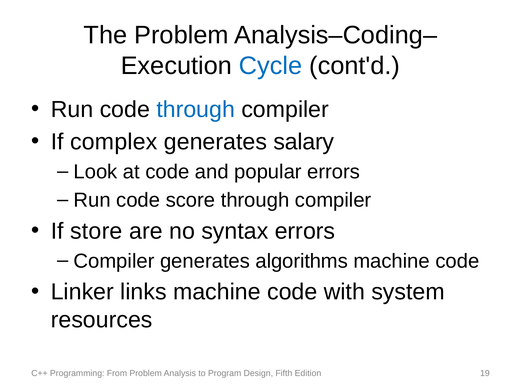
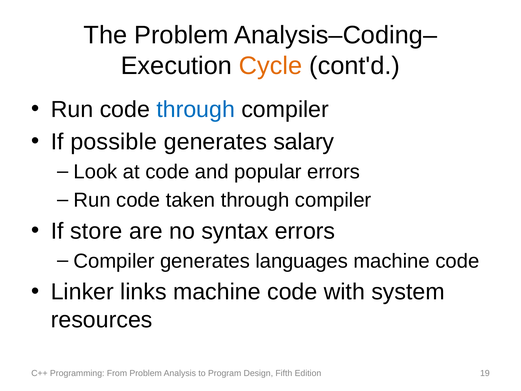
Cycle colour: blue -> orange
complex: complex -> possible
score: score -> taken
algorithms: algorithms -> languages
